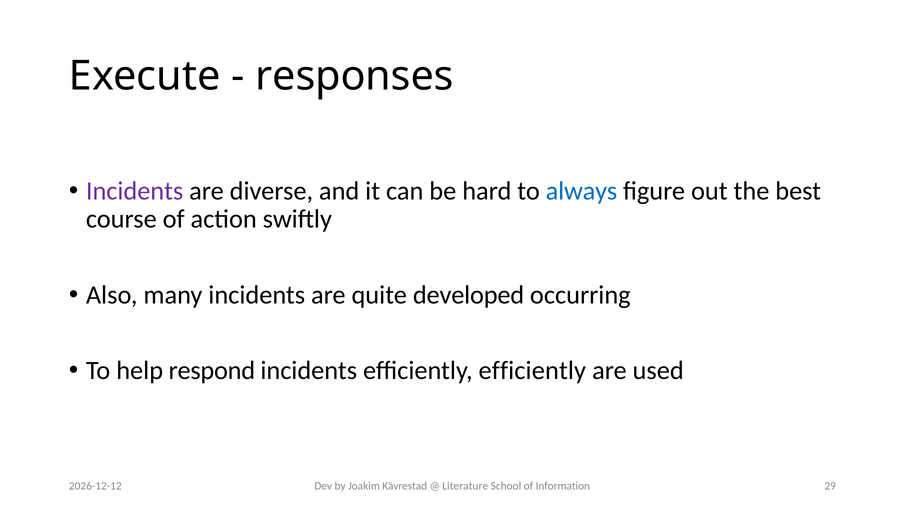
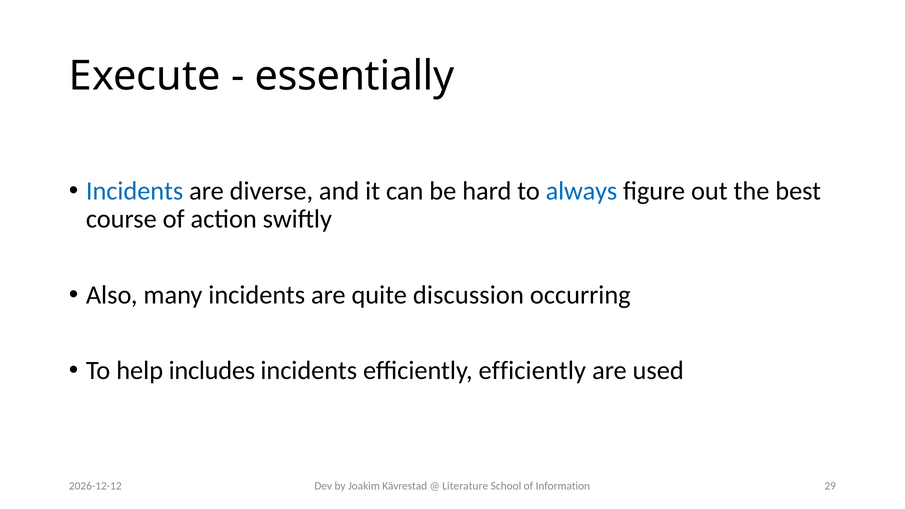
responses: responses -> essentially
Incidents at (135, 191) colour: purple -> blue
developed: developed -> discussion
respond: respond -> includes
